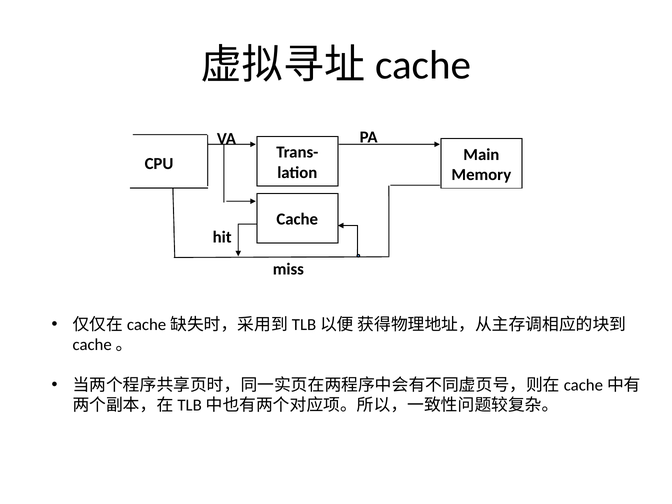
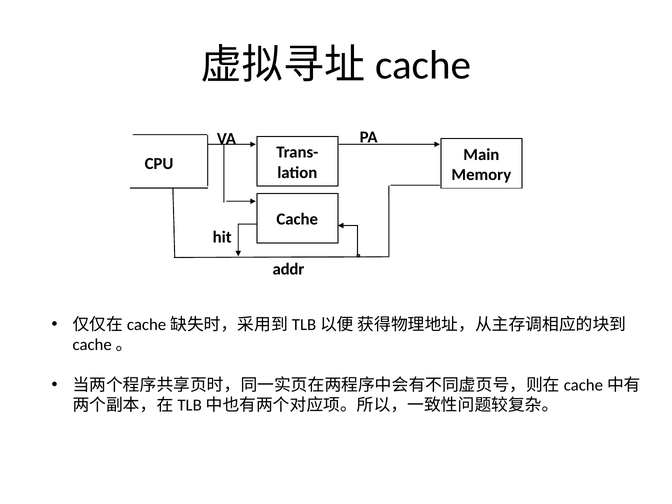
miss: miss -> addr
